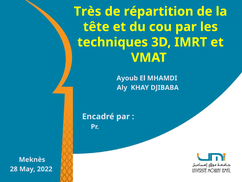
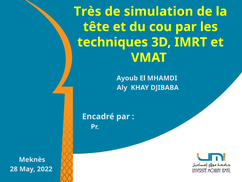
répartition: répartition -> simulation
